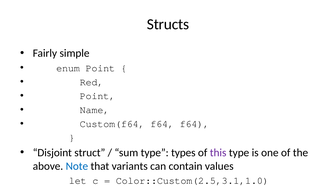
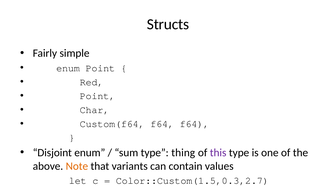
Name: Name -> Char
Disjoint struct: struct -> enum
types: types -> thing
Note colour: blue -> orange
Color::Custom(2.5,3.1,1.0: Color::Custom(2.5,3.1,1.0 -> Color::Custom(1.5,0.3,2.7
